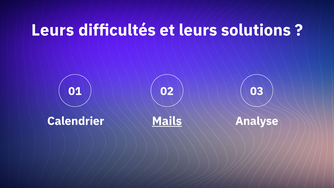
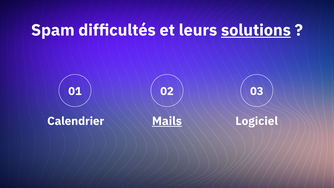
Leurs at (53, 30): Leurs -> Spam
solutions underline: none -> present
Analyse: Analyse -> Logiciel
